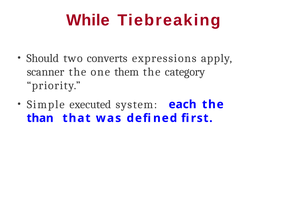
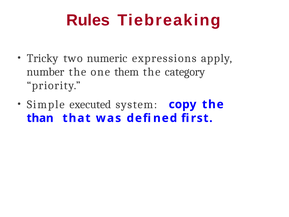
While: While -> Rules
Should: Should -> Tricky
converts: converts -> numeric
scanner: scanner -> number
each: each -> copy
